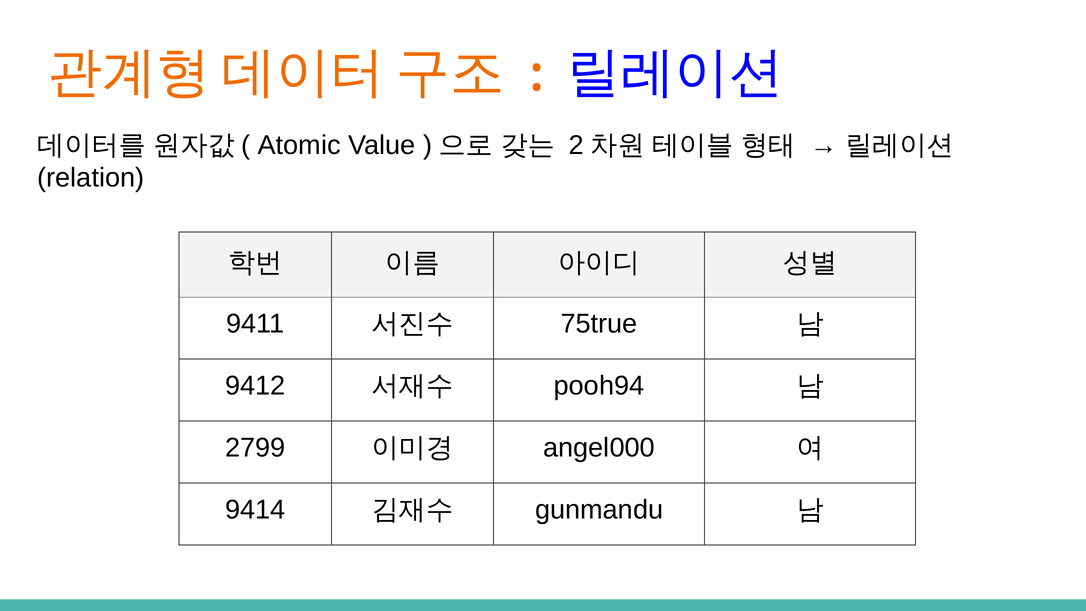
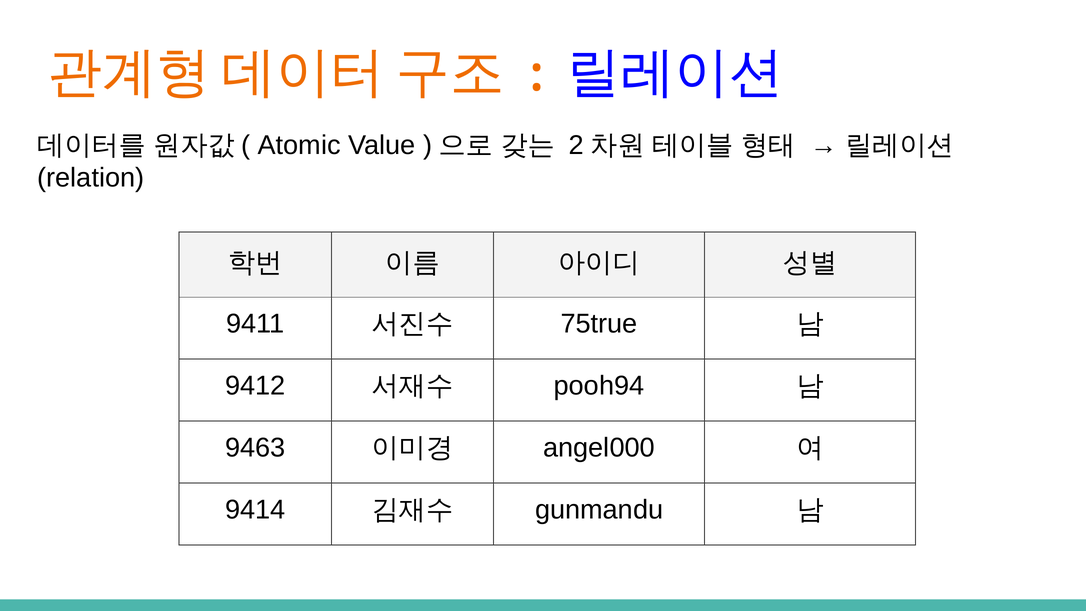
2799: 2799 -> 9463
